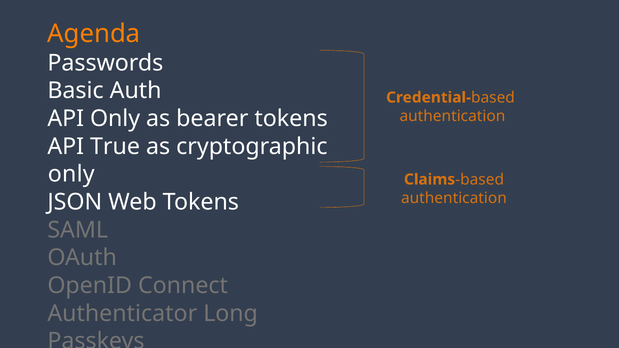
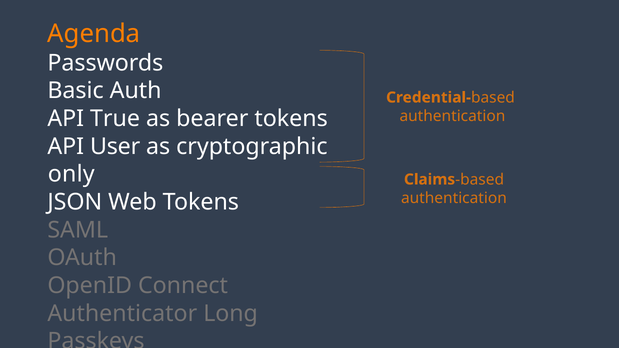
API Only: Only -> True
True: True -> User
